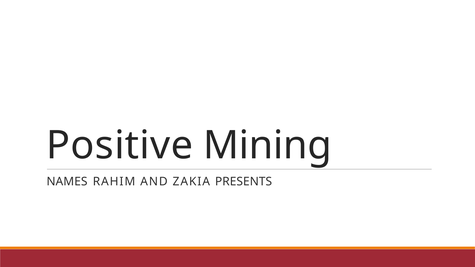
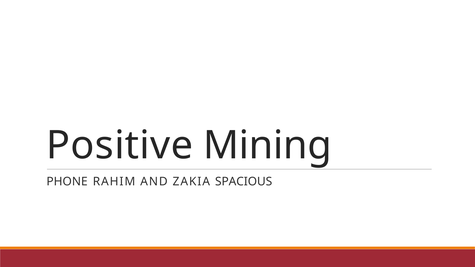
NAMES: NAMES -> PHONE
PRESENTS: PRESENTS -> SPACIOUS
